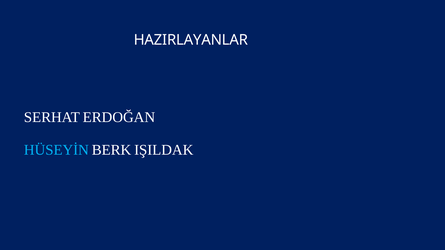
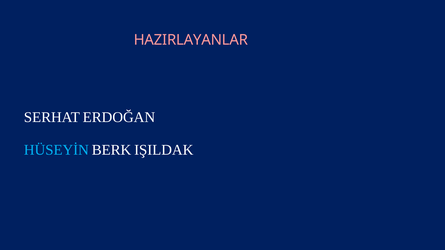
HAZIRLAYANLAR colour: white -> pink
